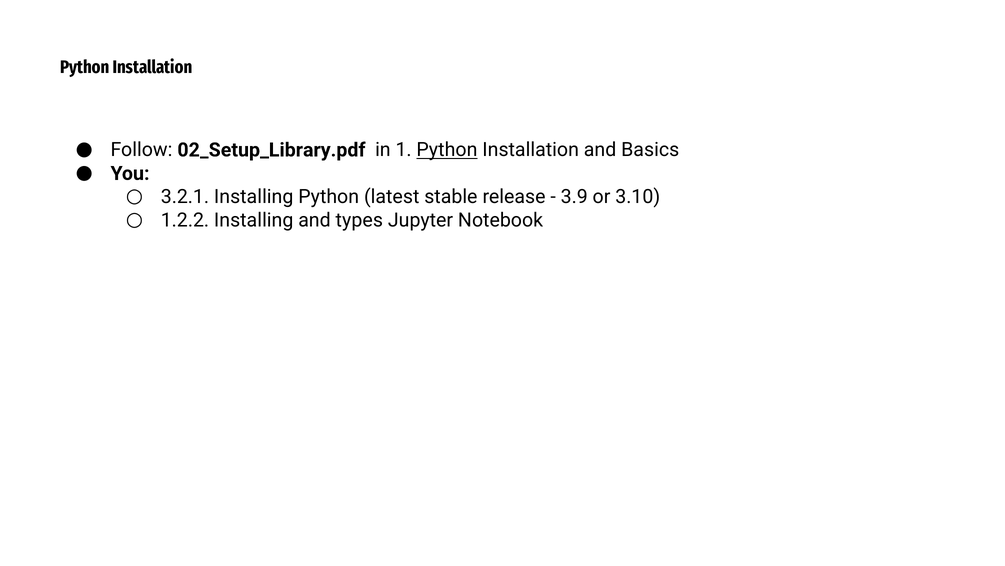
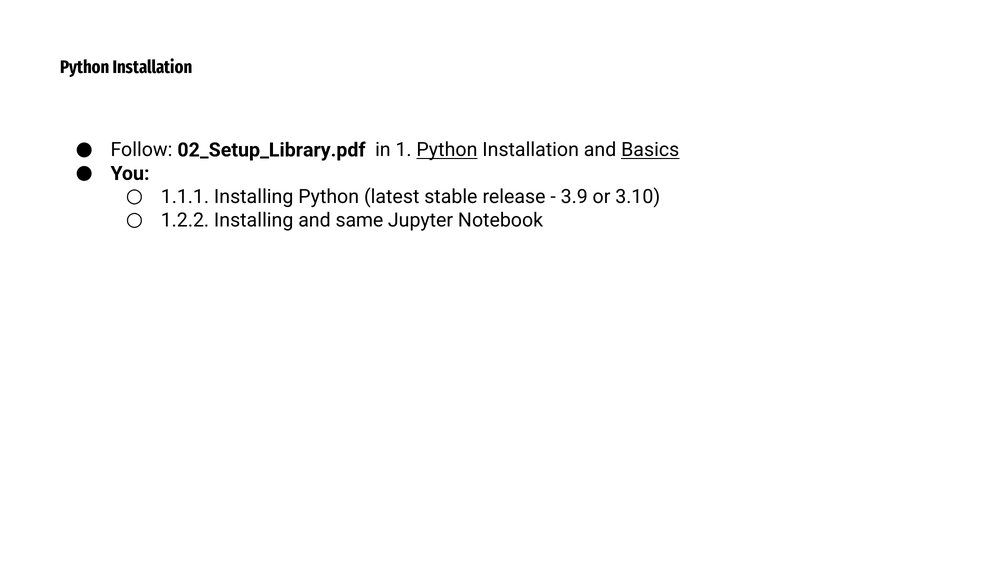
Basics underline: none -> present
3.2.1: 3.2.1 -> 1.1.1
types: types -> same
